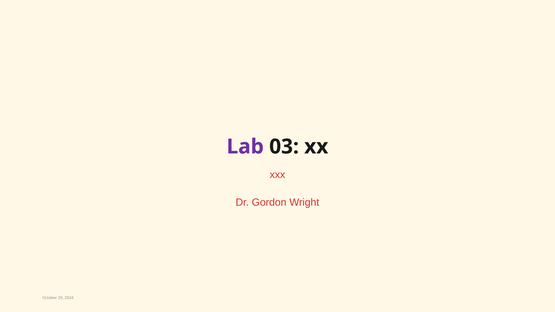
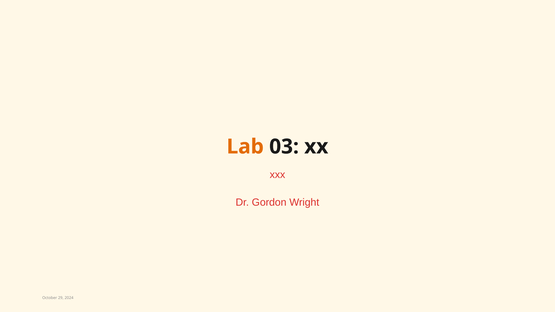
Lab colour: purple -> orange
